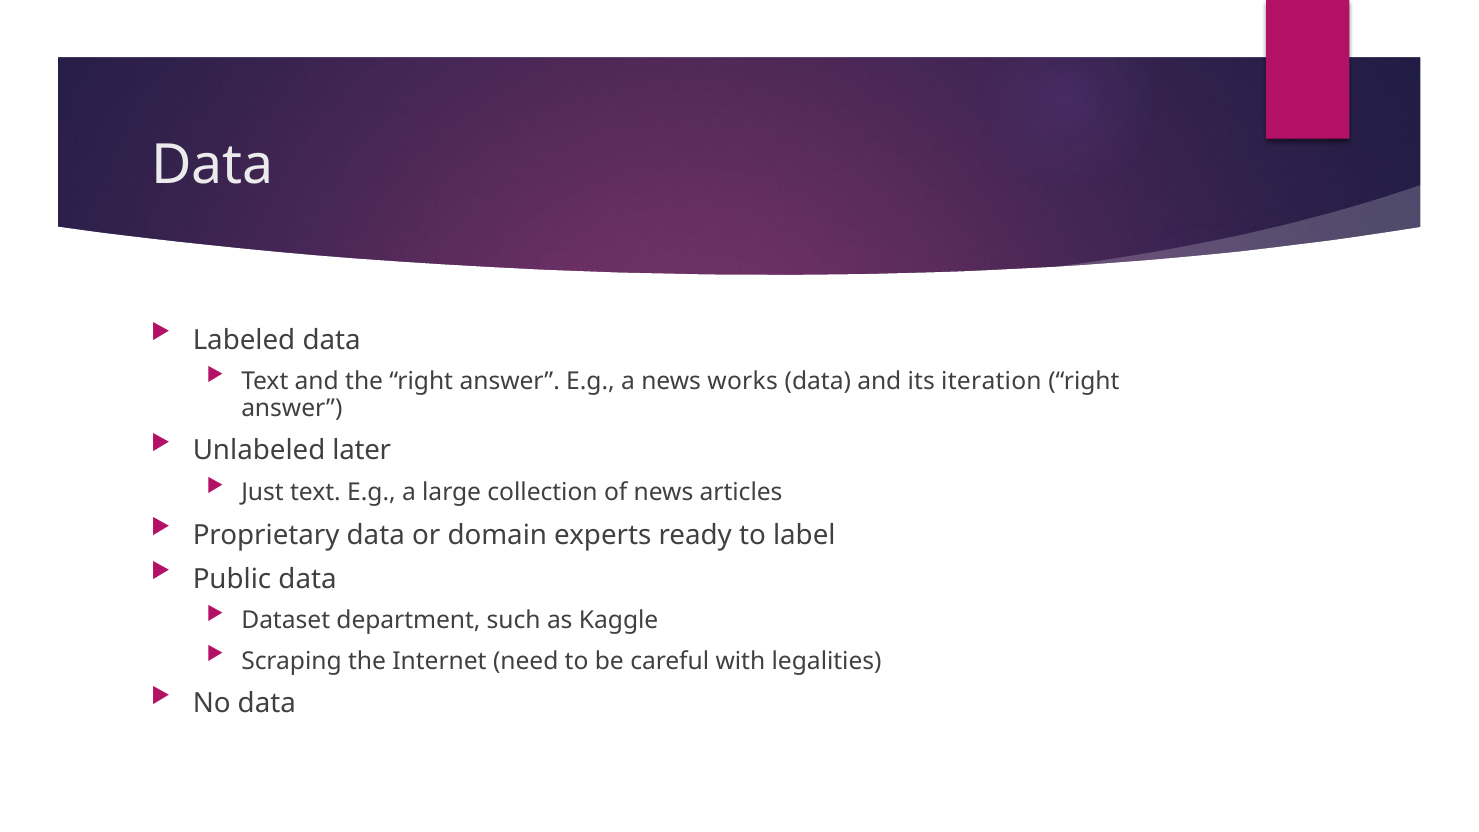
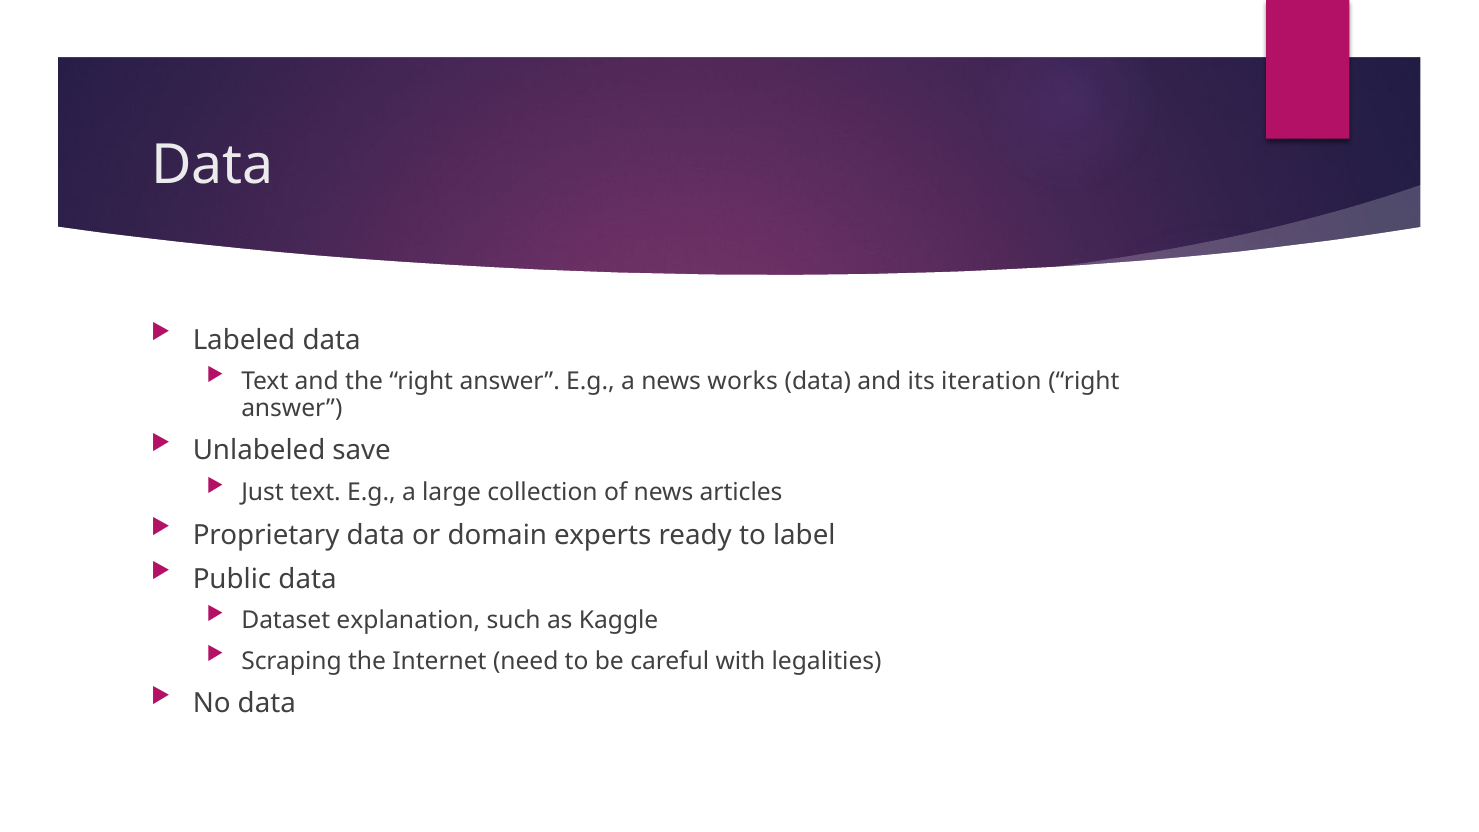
later: later -> save
department: department -> explanation
